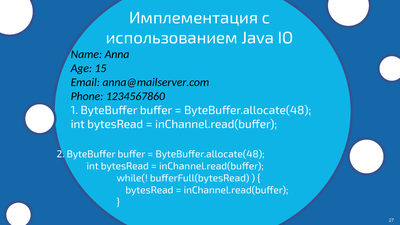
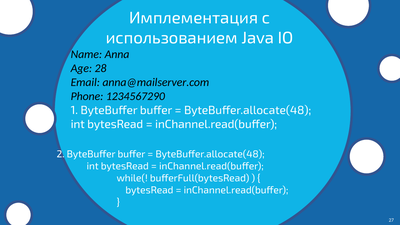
15: 15 -> 28
1234567860: 1234567860 -> 1234567290
